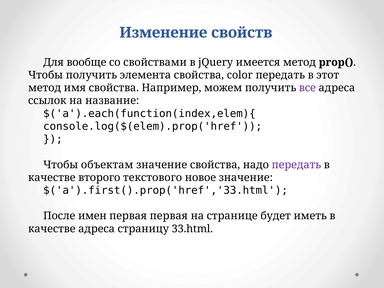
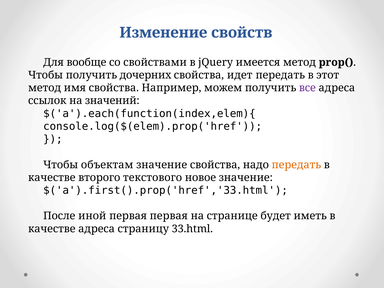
элемента: элемента -> дочерних
color: color -> идет
название: название -> значений
передать at (296, 165) colour: purple -> orange
имен: имен -> иной
